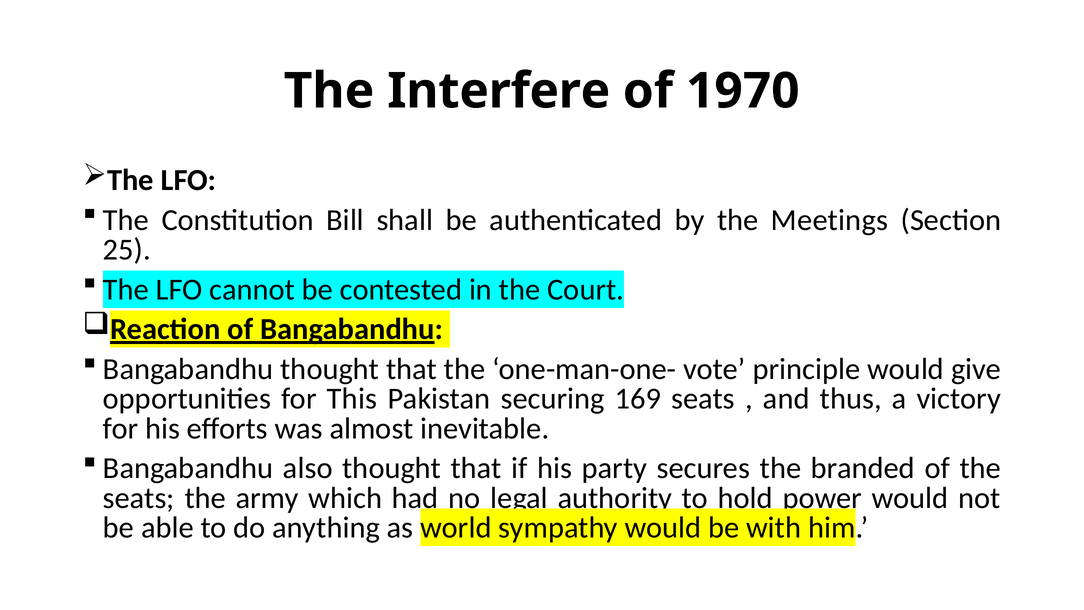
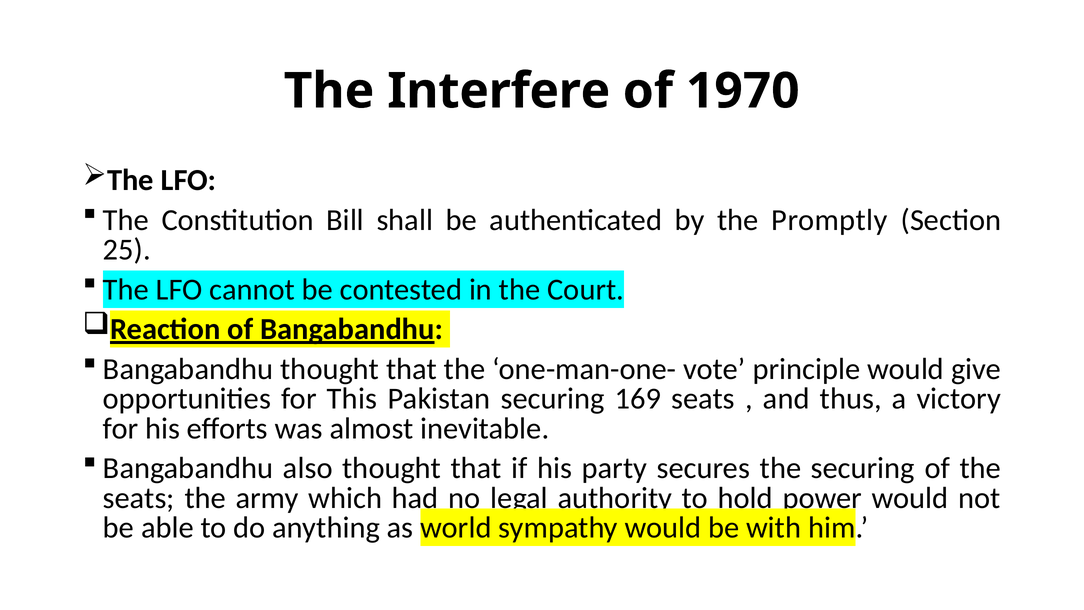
Meetings: Meetings -> Promptly
the branded: branded -> securing
